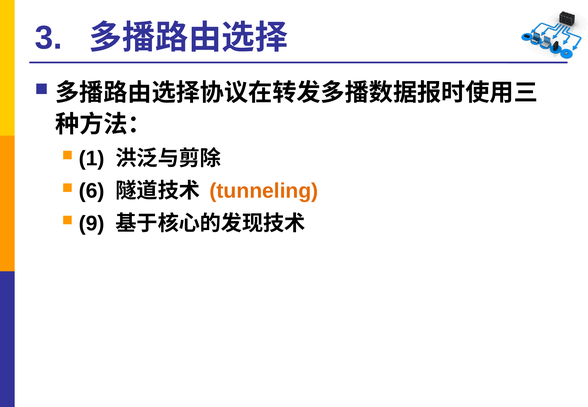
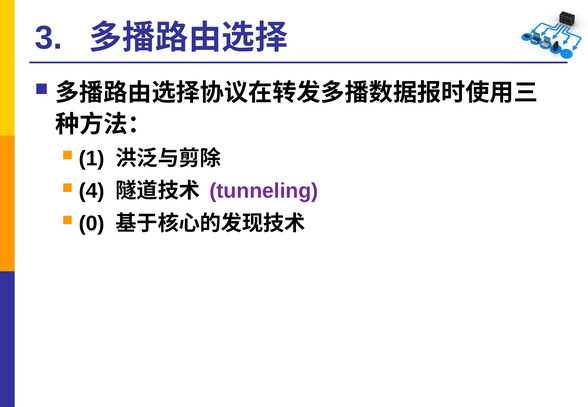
6: 6 -> 4
tunneling colour: orange -> purple
9: 9 -> 0
